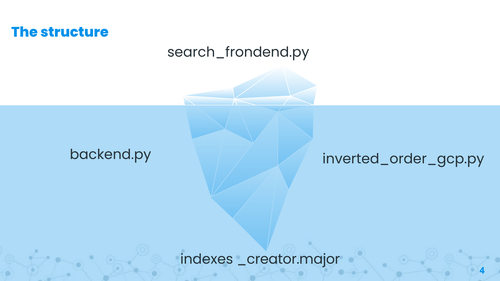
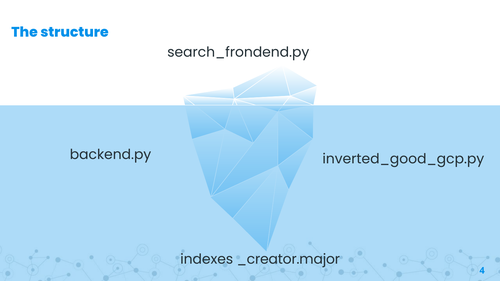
inverted_order_gcp.py: inverted_order_gcp.py -> inverted_good_gcp.py
